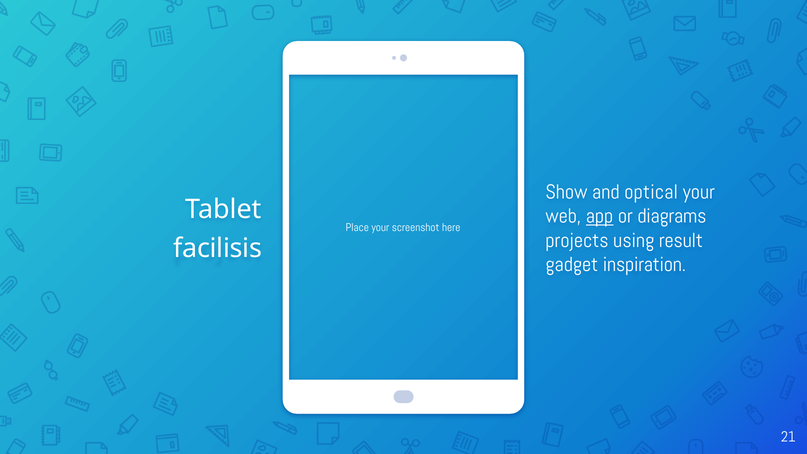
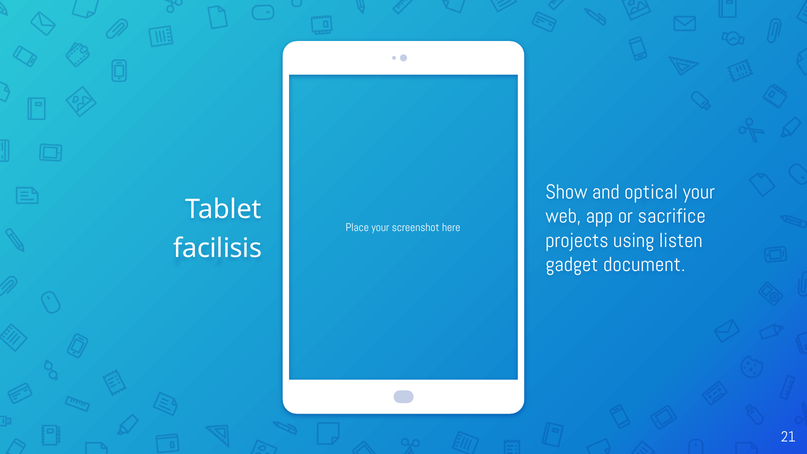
app underline: present -> none
diagrams: diagrams -> sacrifice
result: result -> listen
inspiration: inspiration -> document
